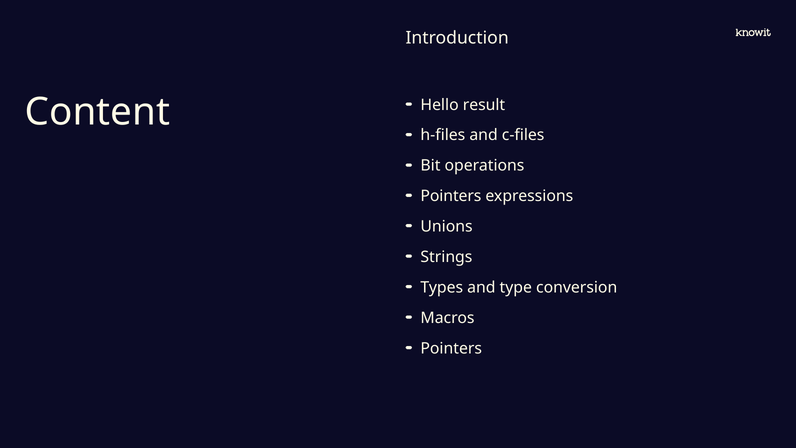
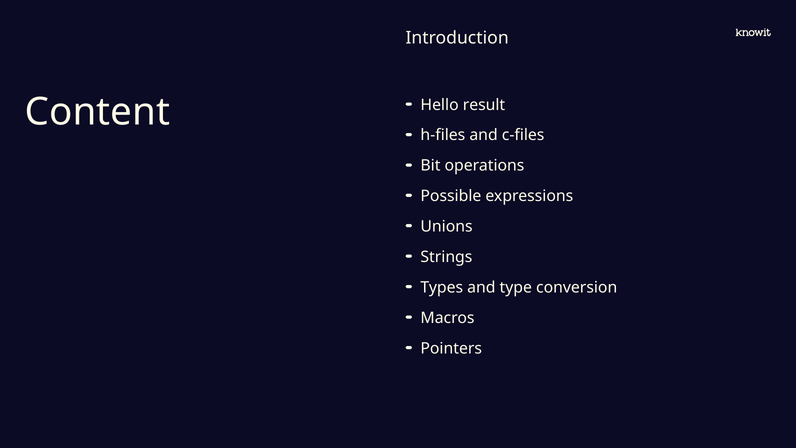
Pointers at (451, 196): Pointers -> Possible
